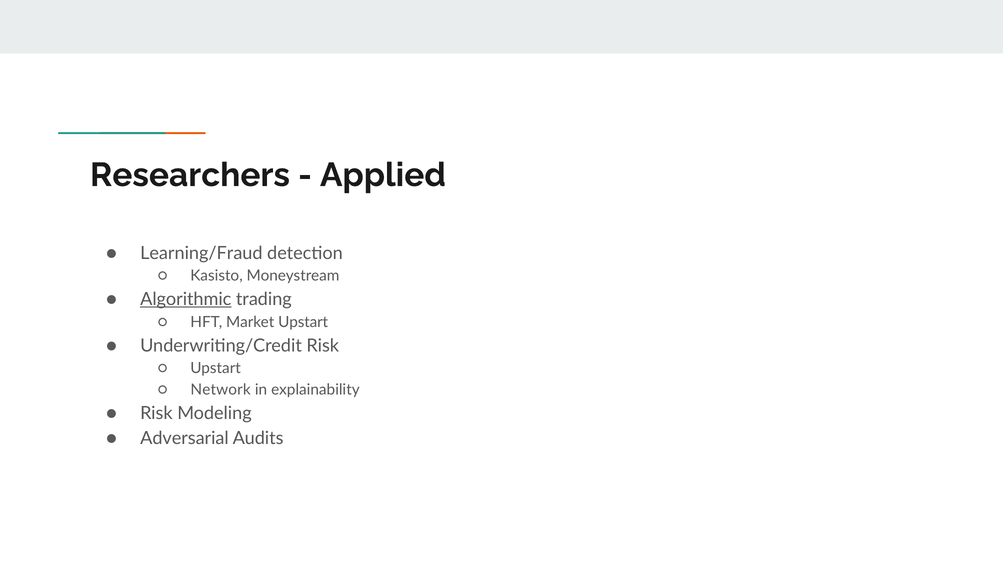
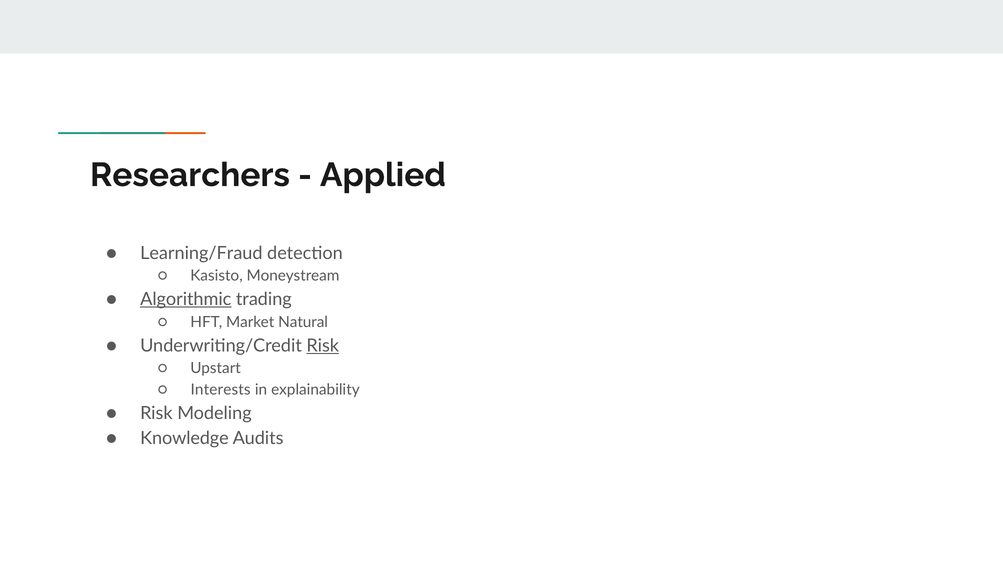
Market Upstart: Upstart -> Natural
Risk at (323, 346) underline: none -> present
Network: Network -> Interests
Adversarial: Adversarial -> Knowledge
